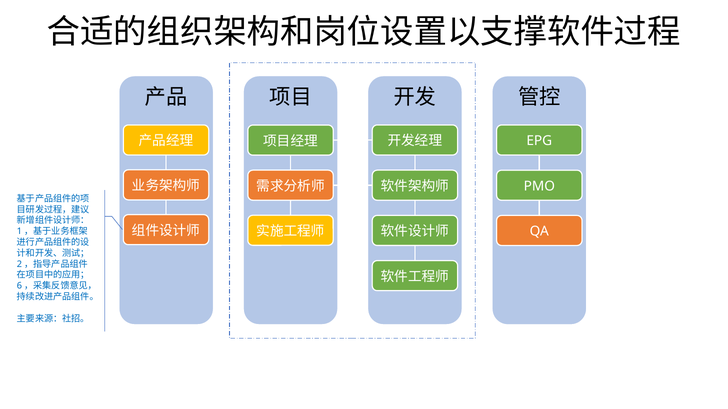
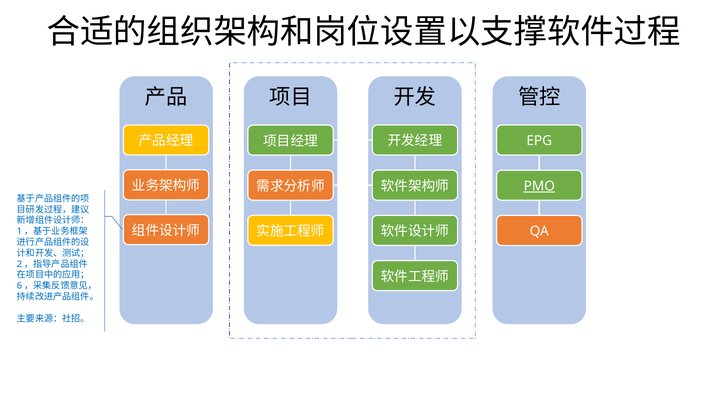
PMO underline: none -> present
